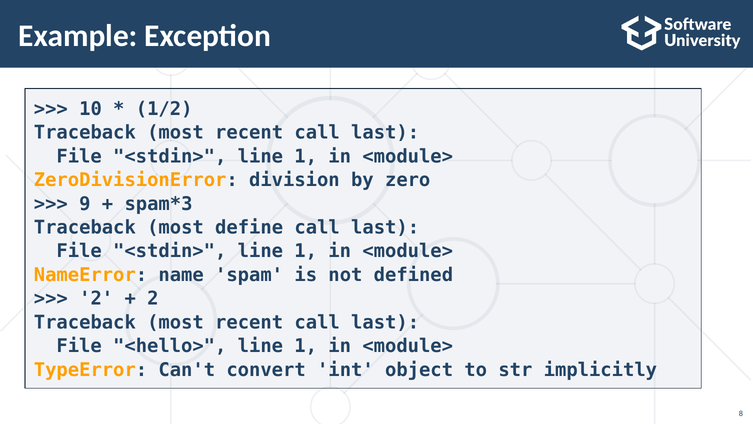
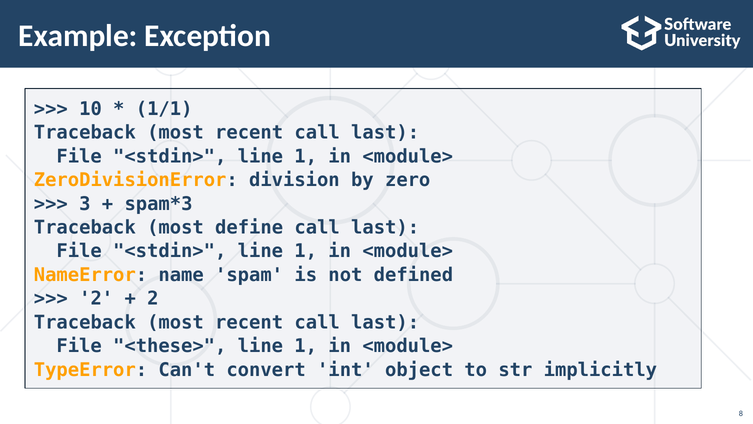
1/2: 1/2 -> 1/1
9: 9 -> 3
<hello>: <hello> -> <these>
